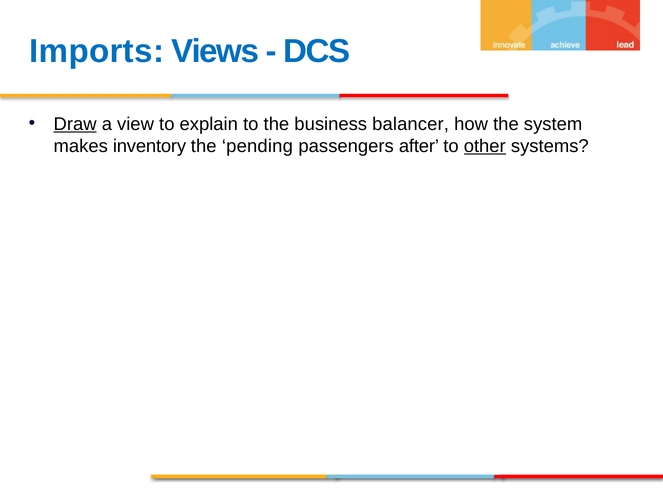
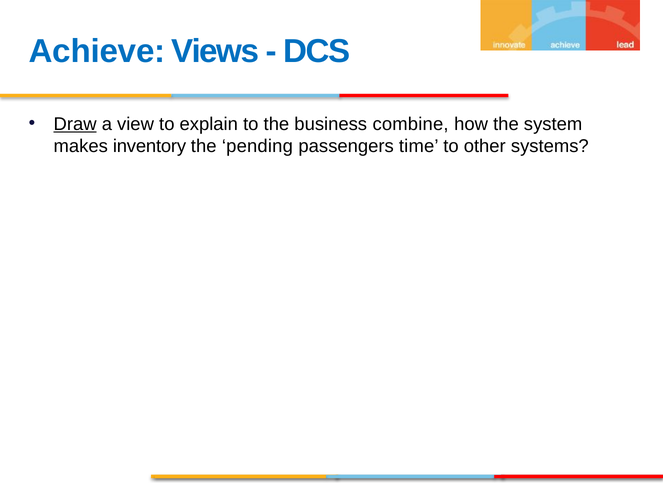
Imports: Imports -> Achieve
balancer: balancer -> combine
after: after -> time
other underline: present -> none
